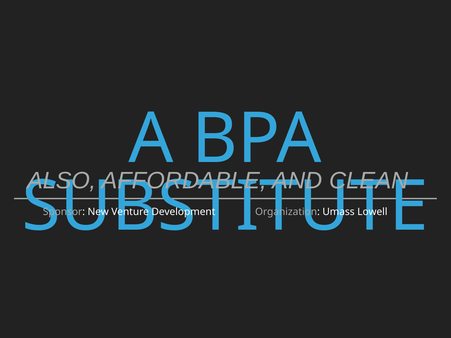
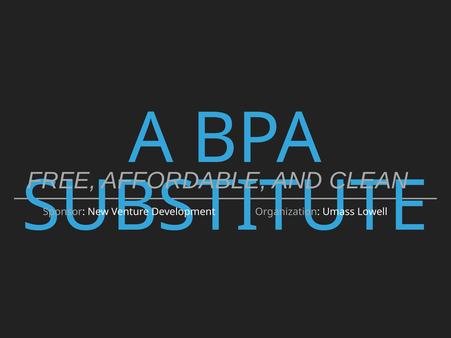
ALSO: ALSO -> FREE
